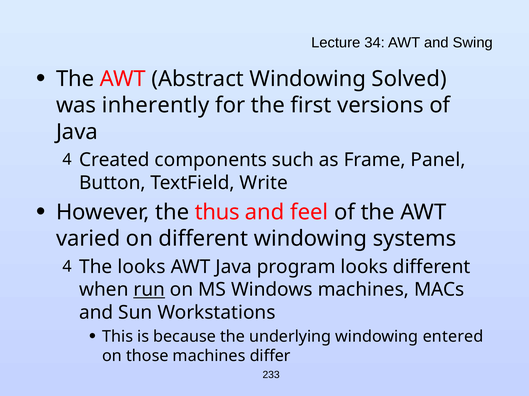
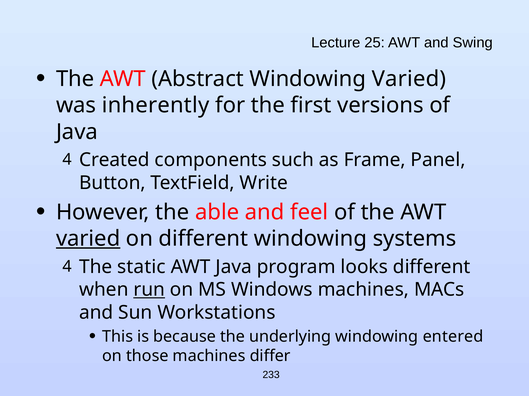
34: 34 -> 25
Windowing Solved: Solved -> Varied
thus: thus -> able
varied at (88, 239) underline: none -> present
The looks: looks -> static
